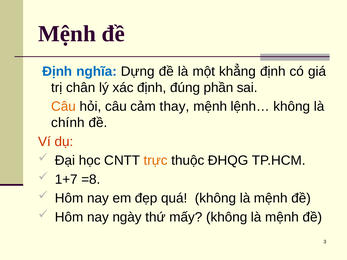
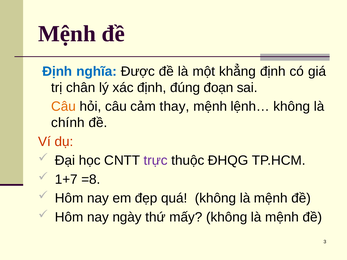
Dựng: Dựng -> Được
phần: phần -> đoạn
trực colour: orange -> purple
